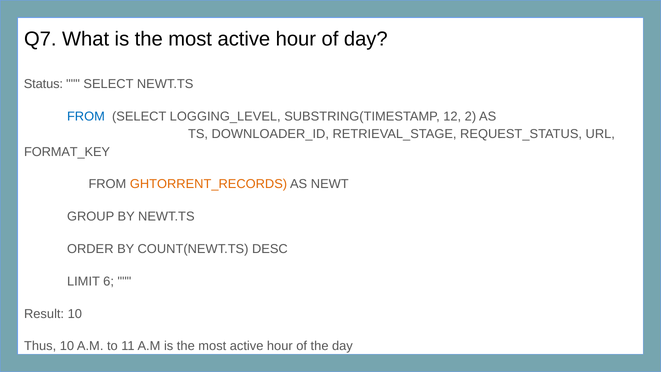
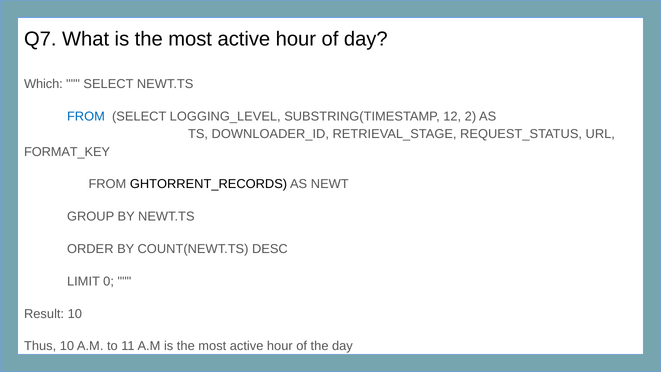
Status: Status -> Which
GHTORRENT_RECORDS colour: orange -> black
6: 6 -> 0
